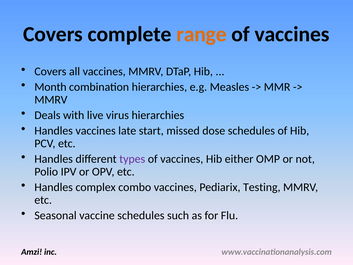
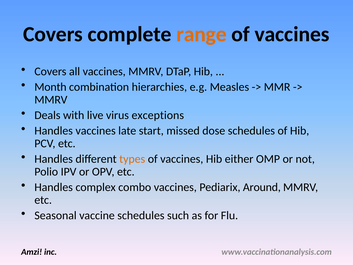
virus hierarchies: hierarchies -> exceptions
types colour: purple -> orange
Testing: Testing -> Around
